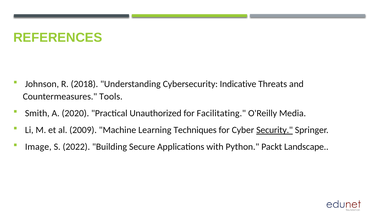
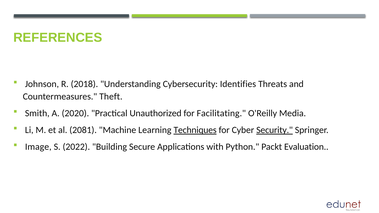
Indicative: Indicative -> Identifies
Tools: Tools -> Theft
2009: 2009 -> 2081
Techniques underline: none -> present
Landscape: Landscape -> Evaluation
